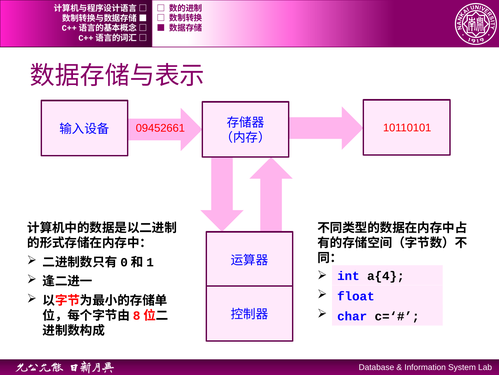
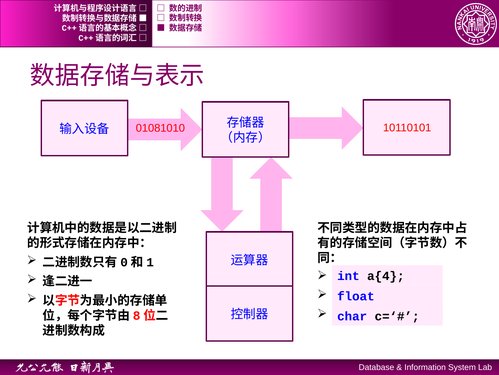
09452661: 09452661 -> 01081010
